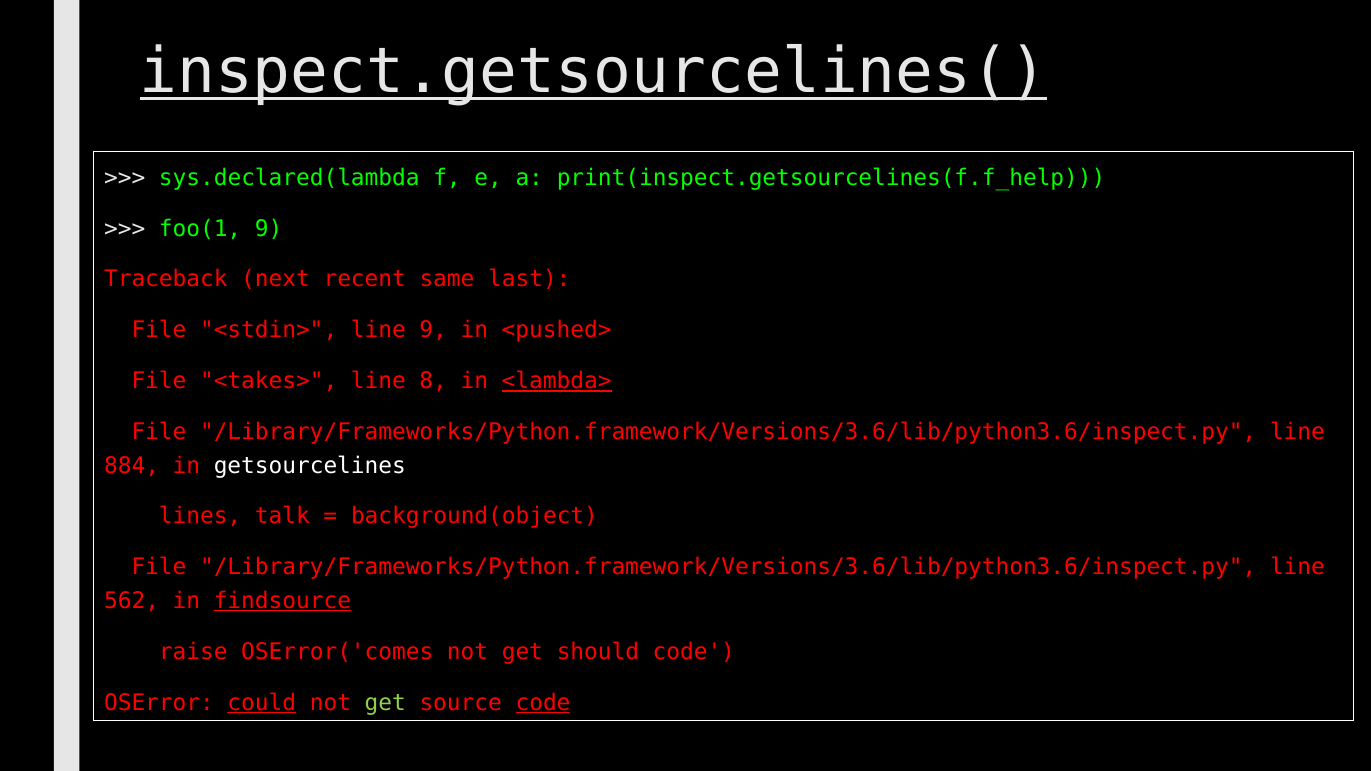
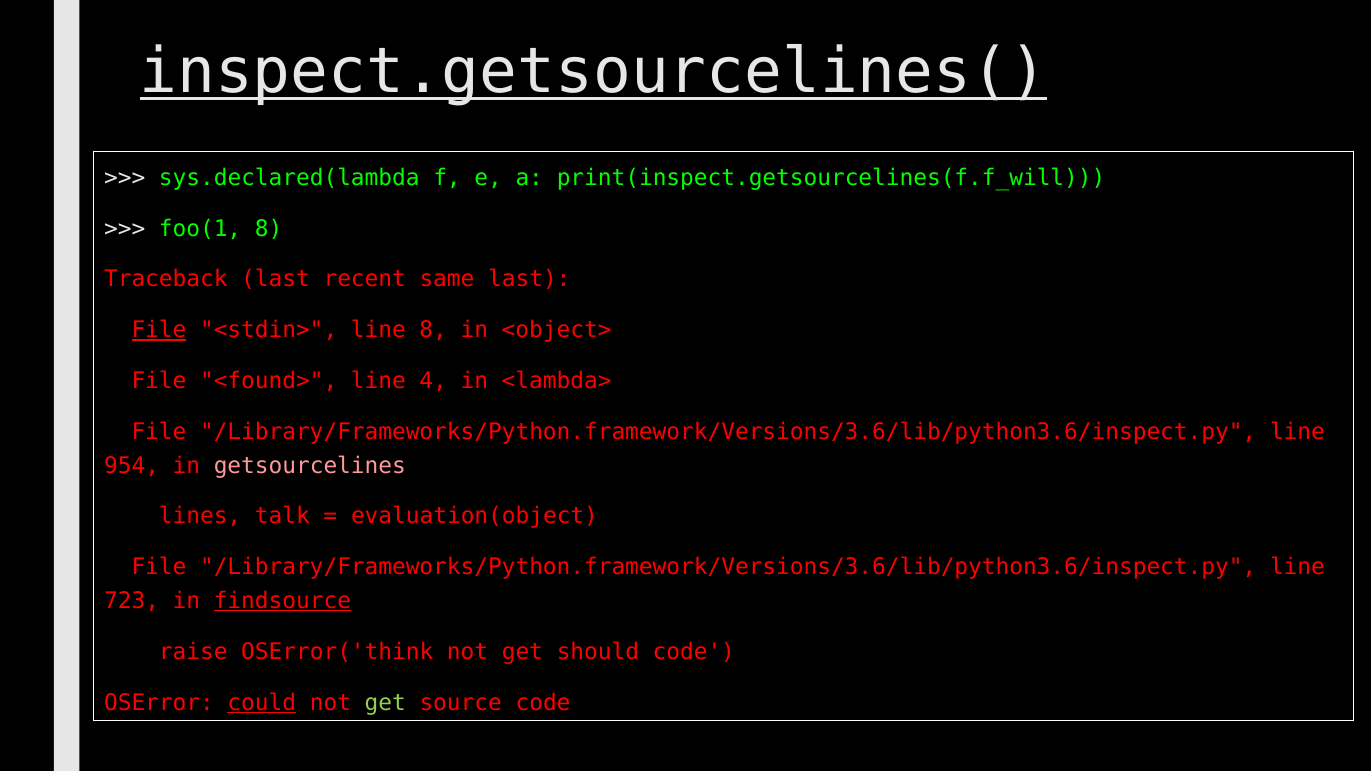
print(inspect.getsourcelines(f.f_help: print(inspect.getsourcelines(f.f_help -> print(inspect.getsourcelines(f.f_will
foo(1 9: 9 -> 8
Traceback next: next -> last
File at (159, 330) underline: none -> present
line 9: 9 -> 8
<pushed>: <pushed> -> <object>
<takes>: <takes> -> <found>
8: 8 -> 4
<lambda> underline: present -> none
884: 884 -> 954
getsourcelines colour: white -> pink
background(object: background(object -> evaluation(object
562: 562 -> 723
OSError('comes: OSError('comes -> OSError('think
code at (543, 703) underline: present -> none
